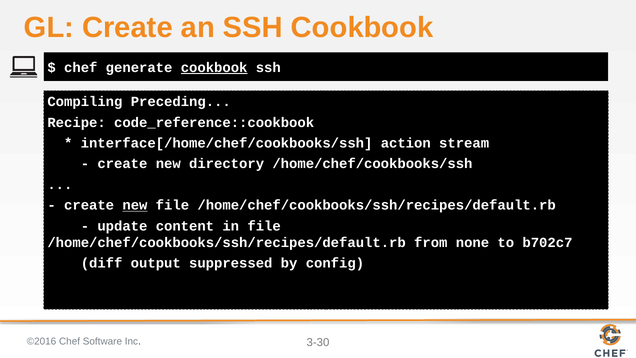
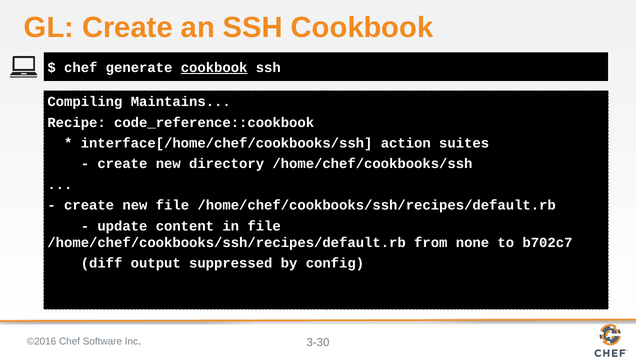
Preceding: Preceding -> Maintains
stream: stream -> suites
new at (135, 205) underline: present -> none
